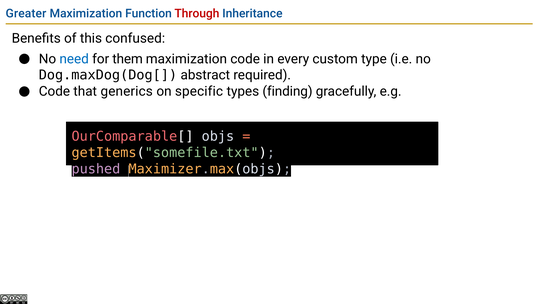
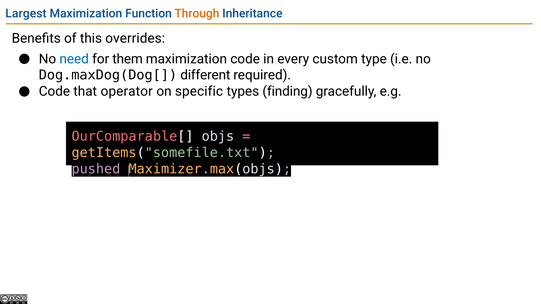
Greater: Greater -> Largest
Through colour: red -> orange
confused: confused -> overrides
abstract: abstract -> different
generics: generics -> operator
